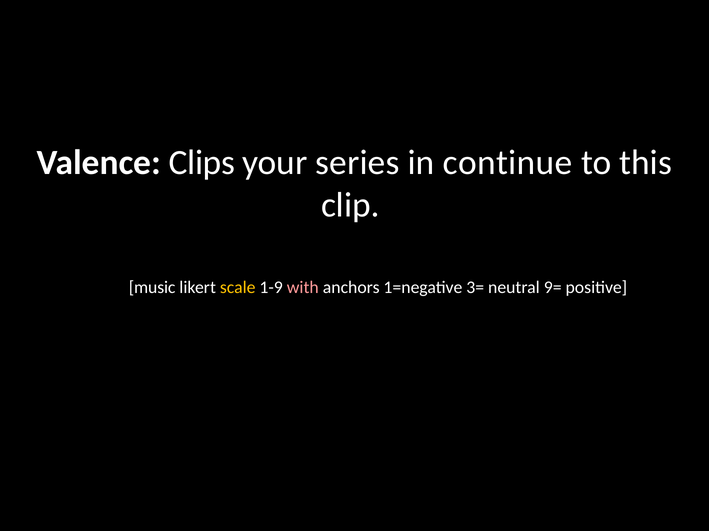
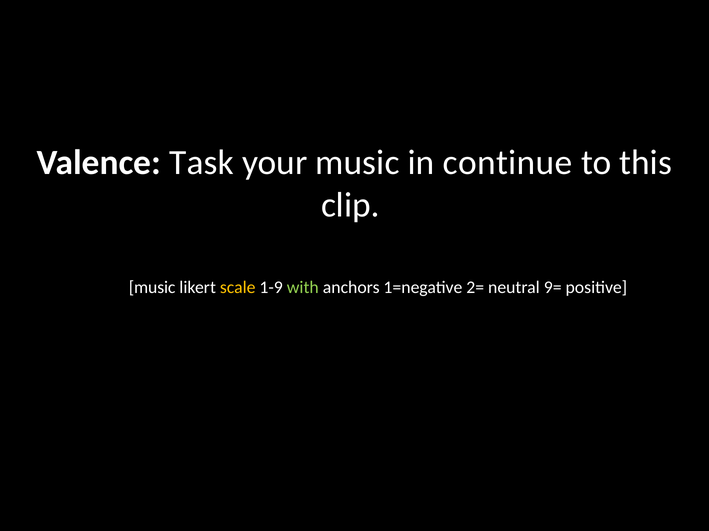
Clips: Clips -> Task
your series: series -> music
with colour: pink -> light green
3=: 3= -> 2=
